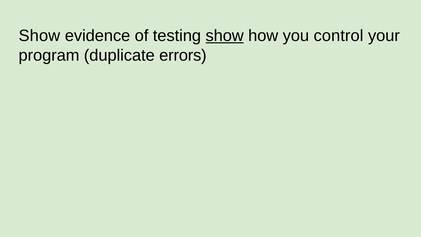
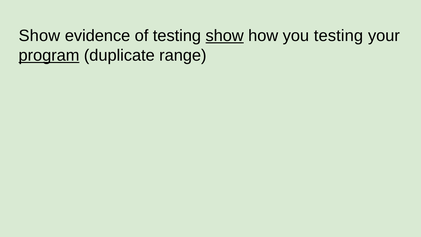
you control: control -> testing
program underline: none -> present
errors: errors -> range
